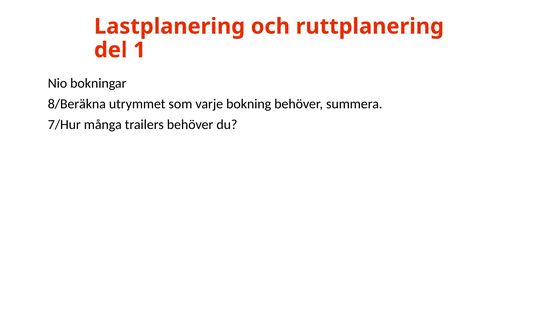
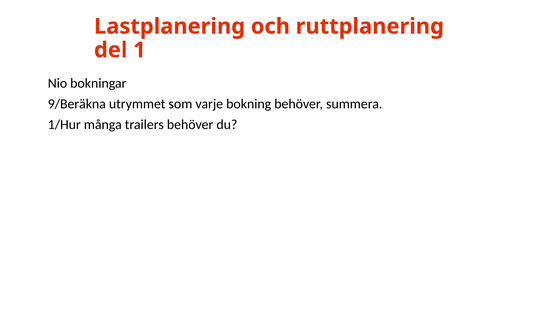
8/Beräkna: 8/Beräkna -> 9/Beräkna
7/Hur: 7/Hur -> 1/Hur
